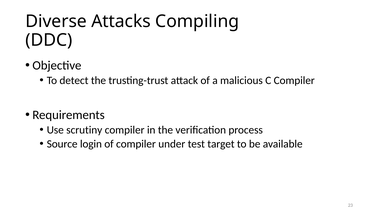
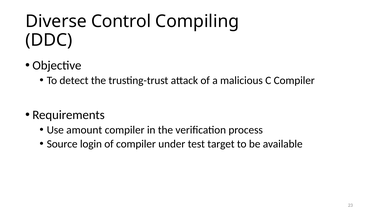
Attacks: Attacks -> Control
scrutiny: scrutiny -> amount
